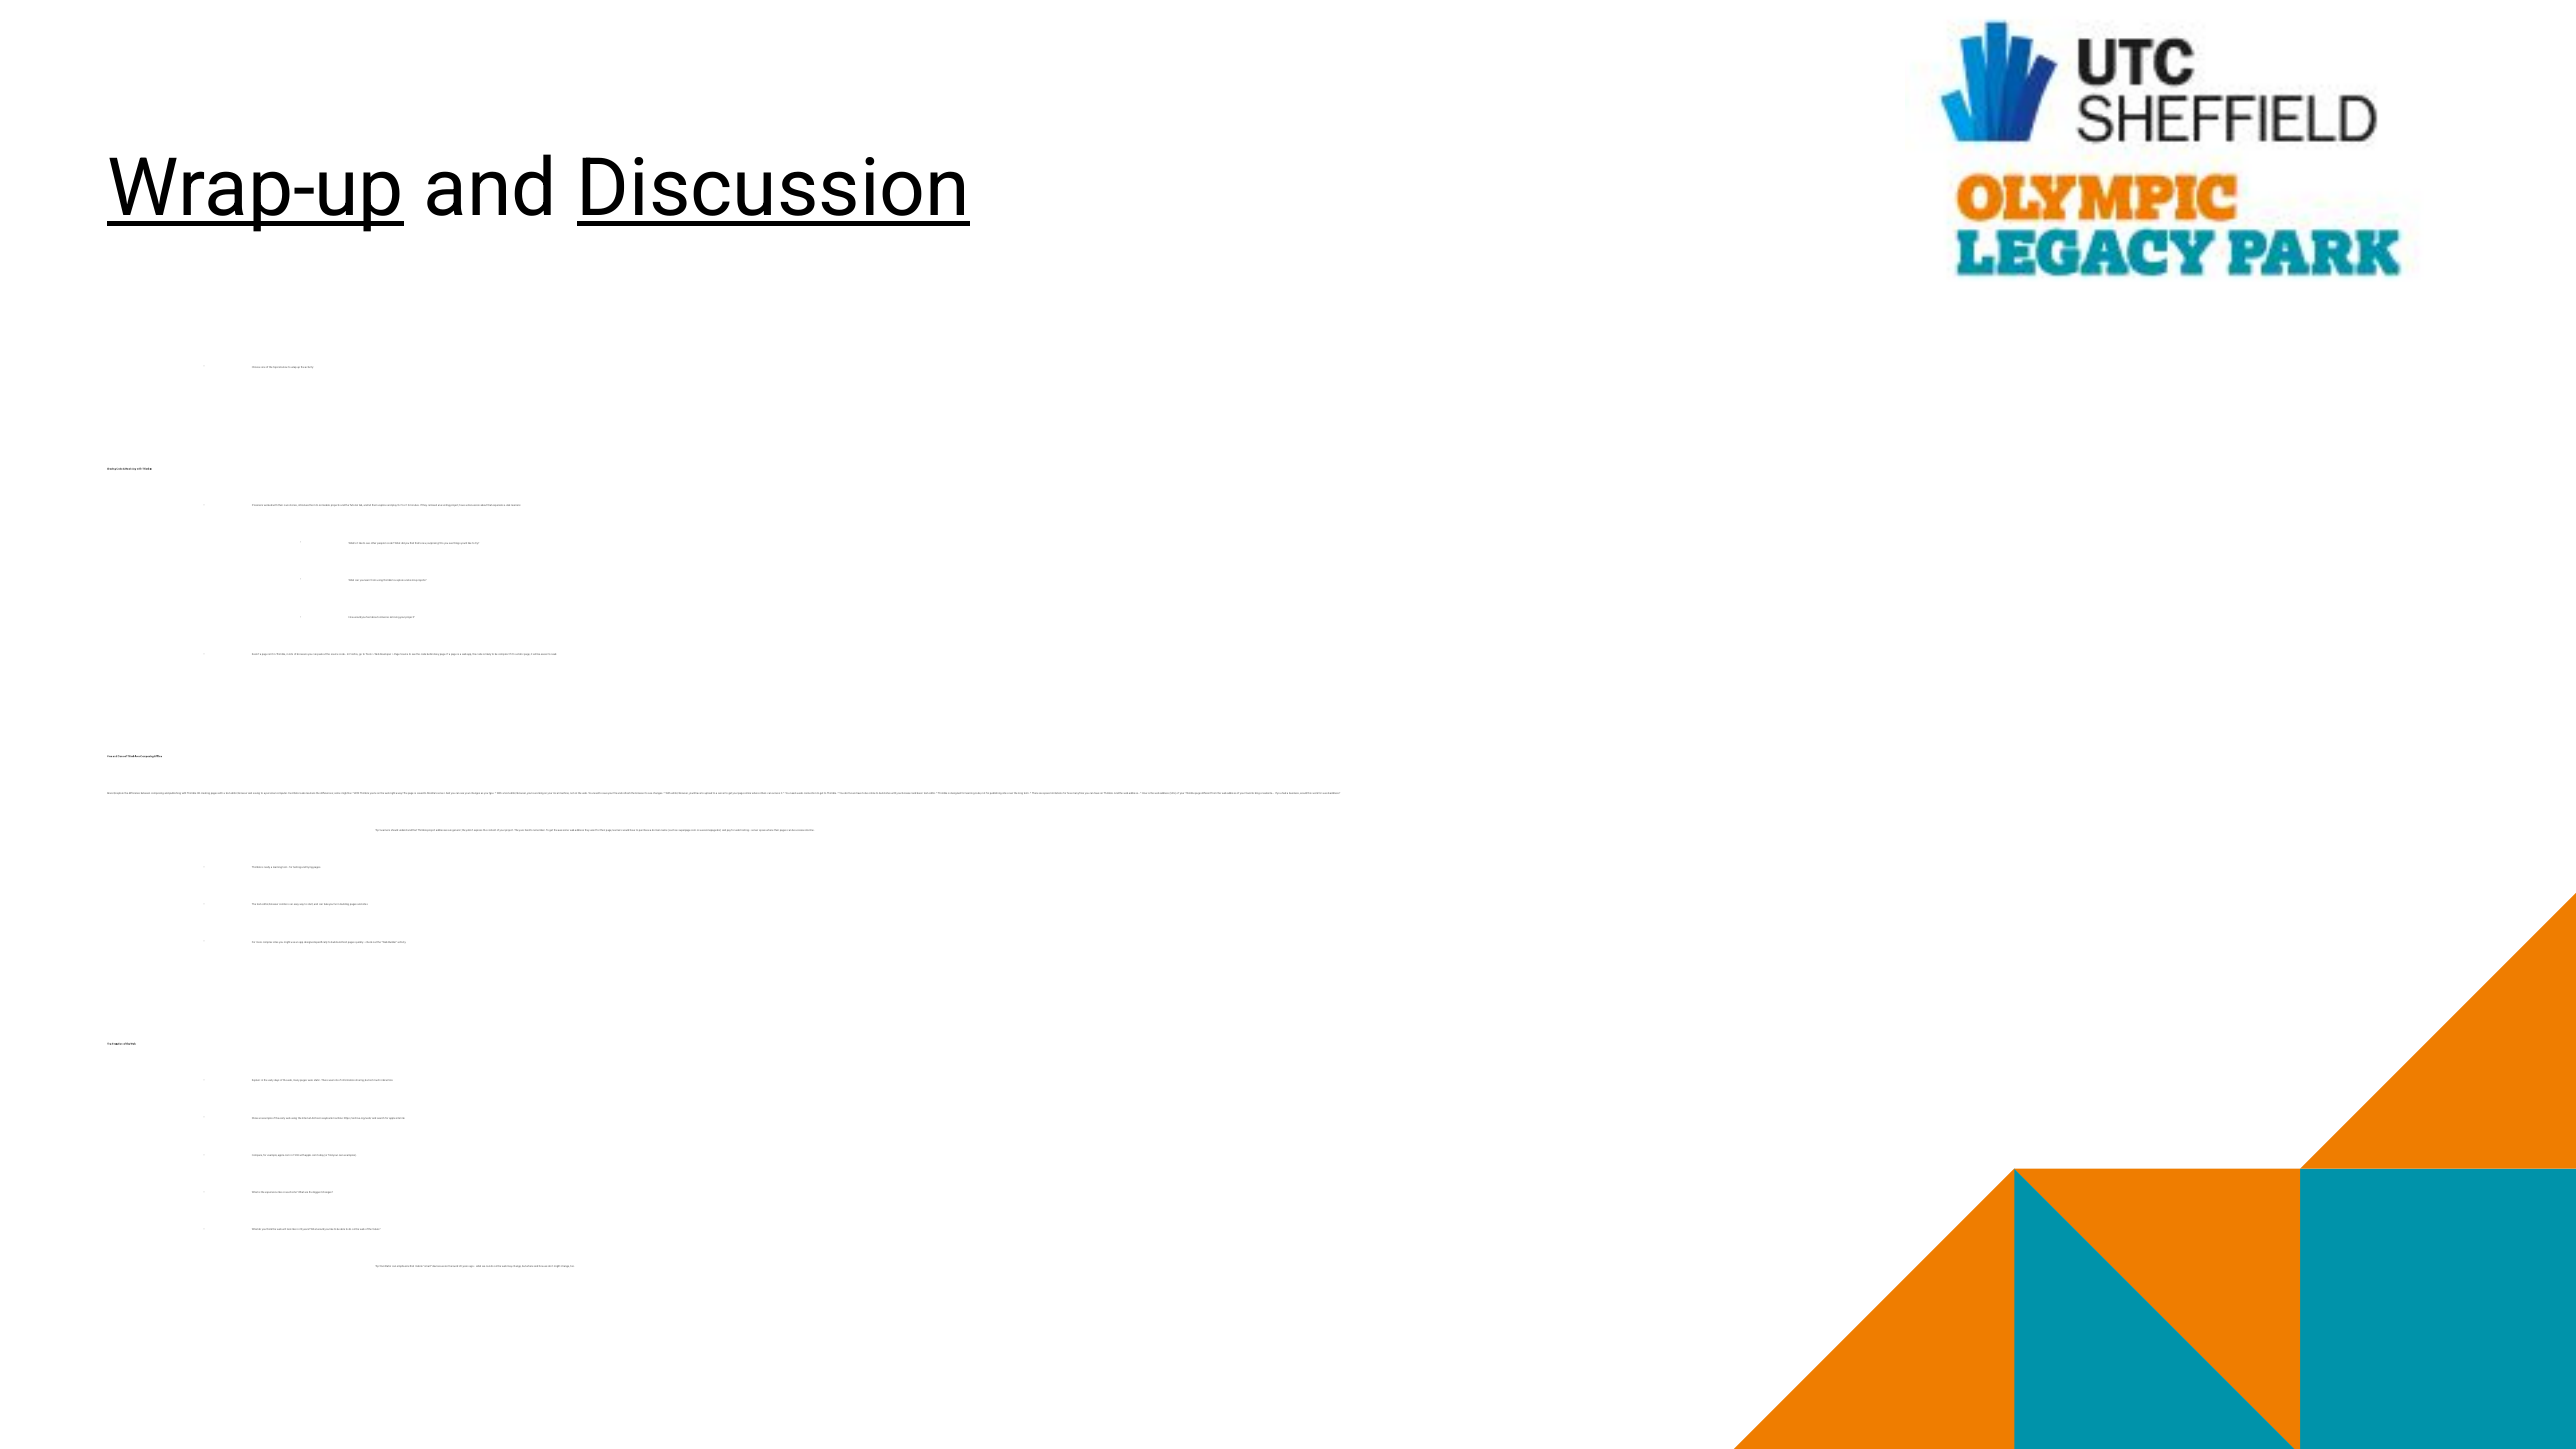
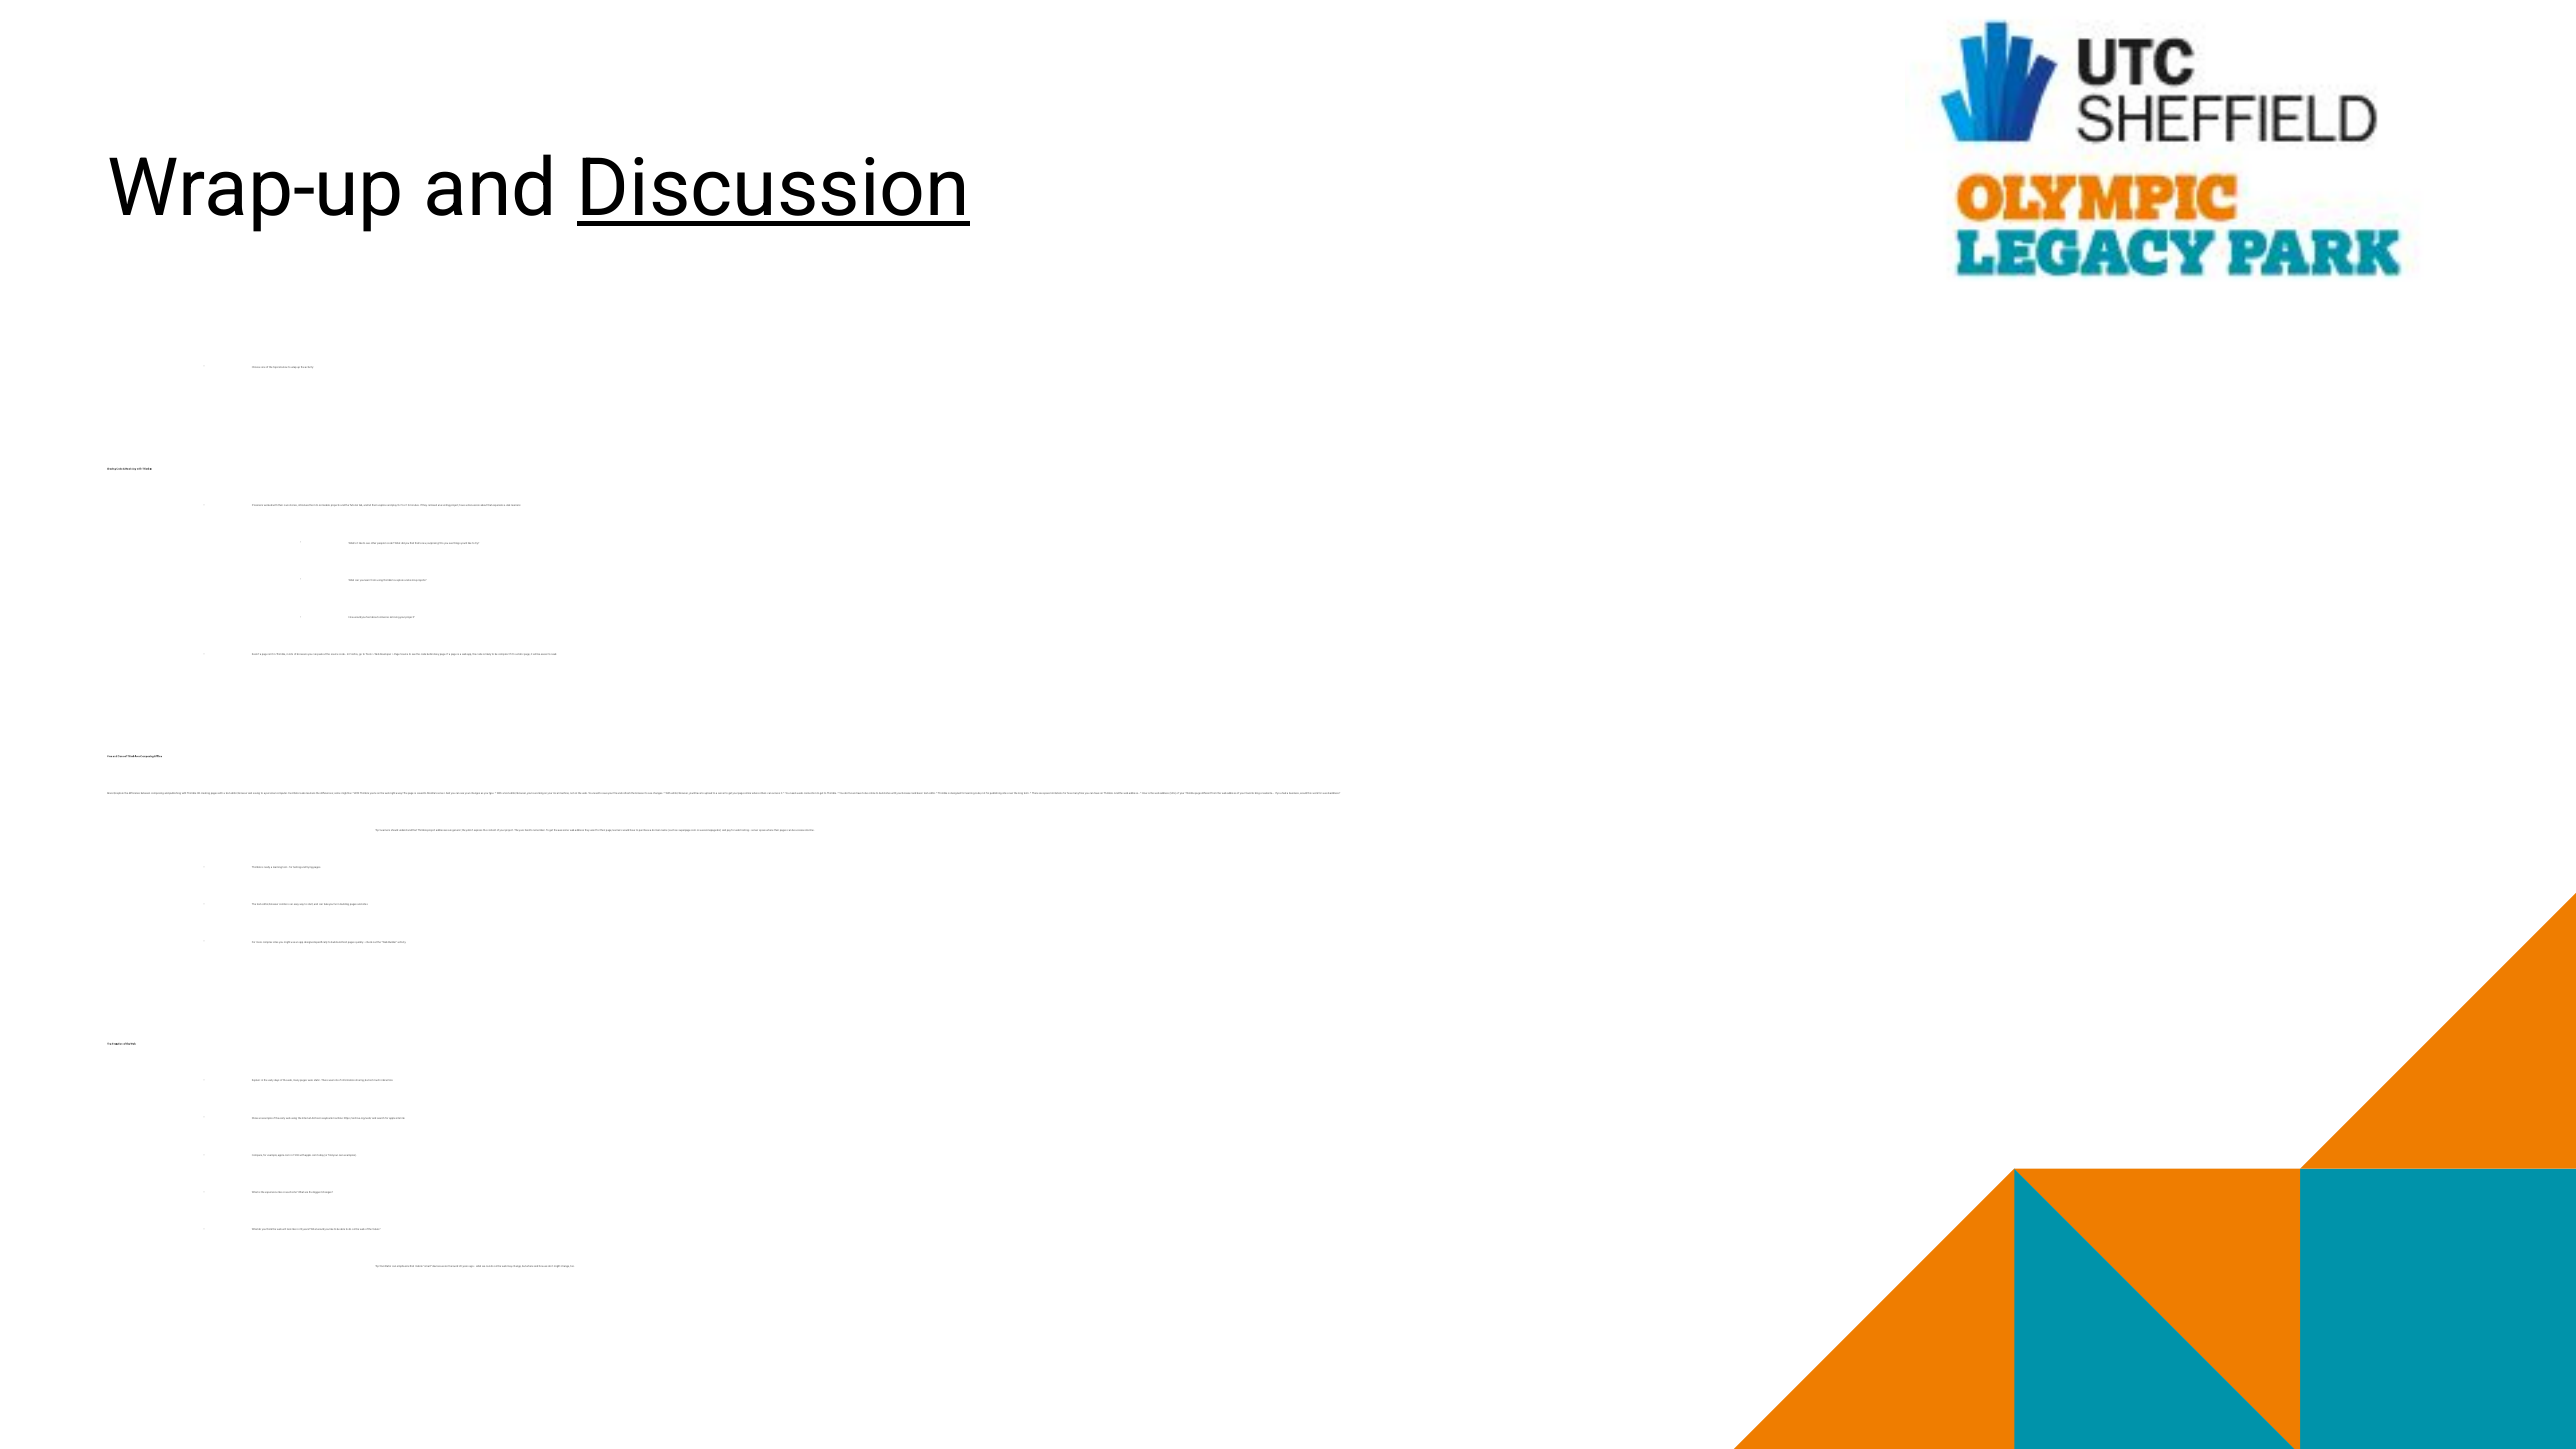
Wrap-up underline: present -> none
